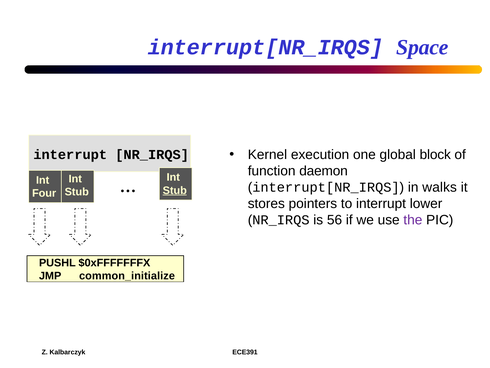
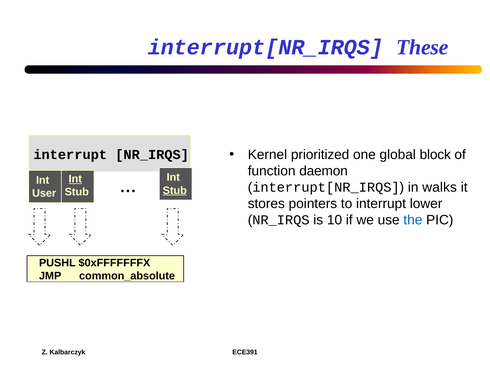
Space: Space -> These
execution: execution -> prioritized
Int at (75, 179) underline: none -> present
Four: Four -> User
56: 56 -> 10
the colour: purple -> blue
common_initialize: common_initialize -> common_absolute
